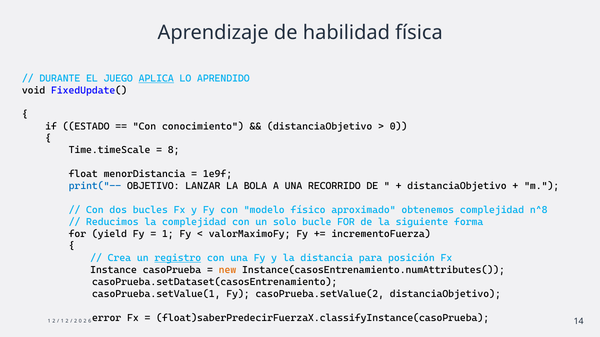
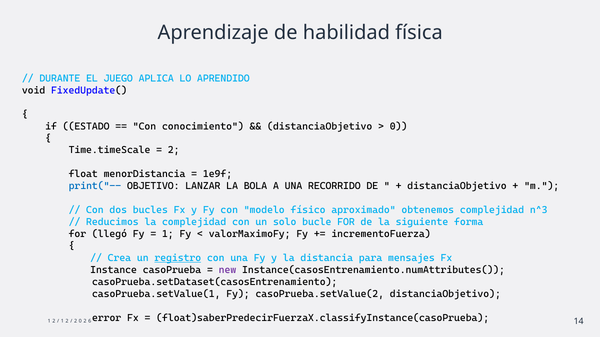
APLICA underline: present -> none
8 at (174, 150): 8 -> 2
n^8: n^8 -> n^3
yield: yield -> llegó
posición: posición -> mensajes
new colour: orange -> purple
